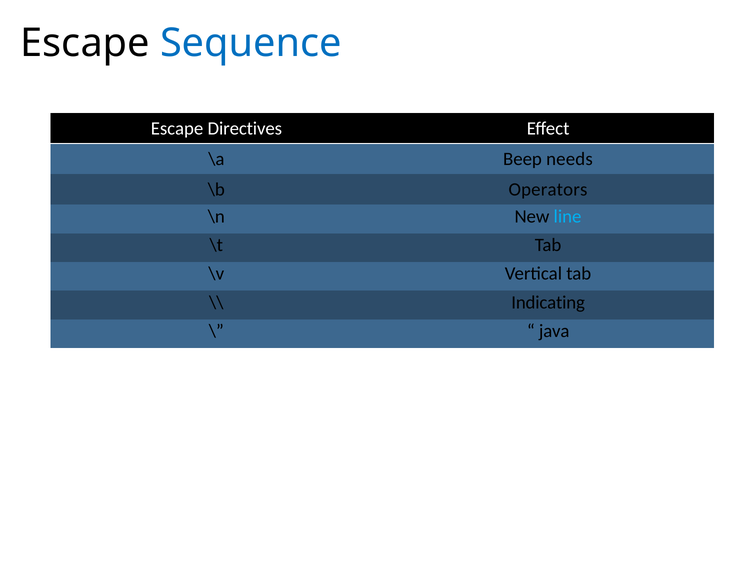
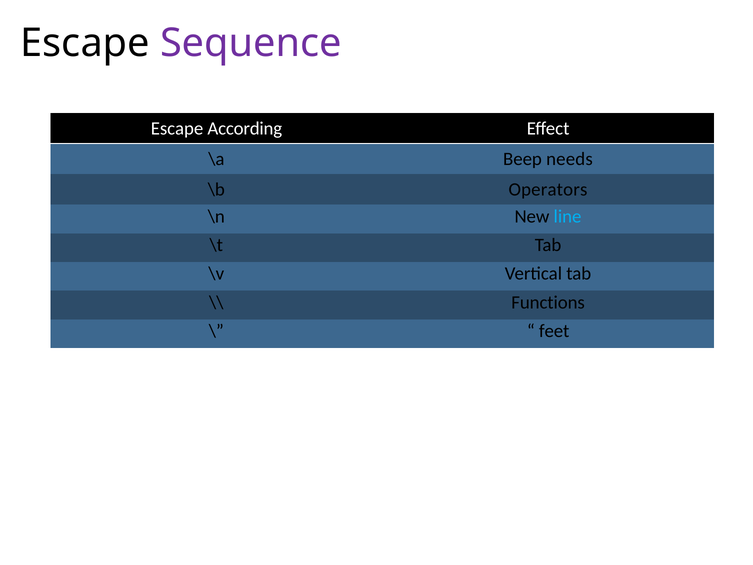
Sequence colour: blue -> purple
Directives: Directives -> According
Indicating: Indicating -> Functions
java: java -> feet
